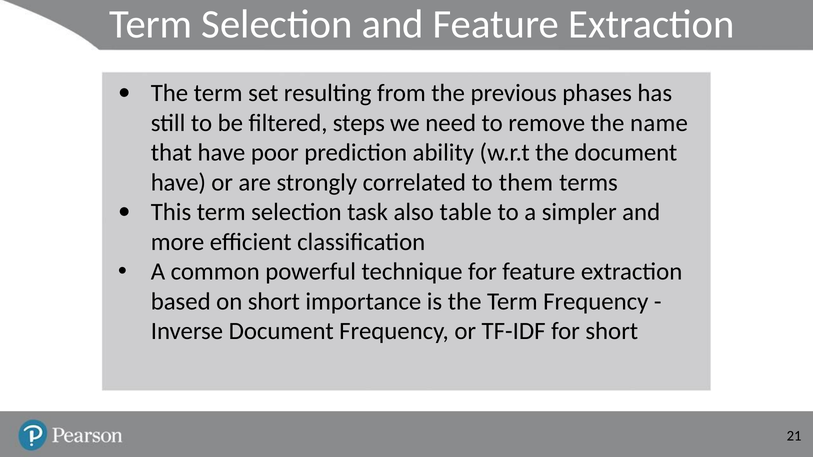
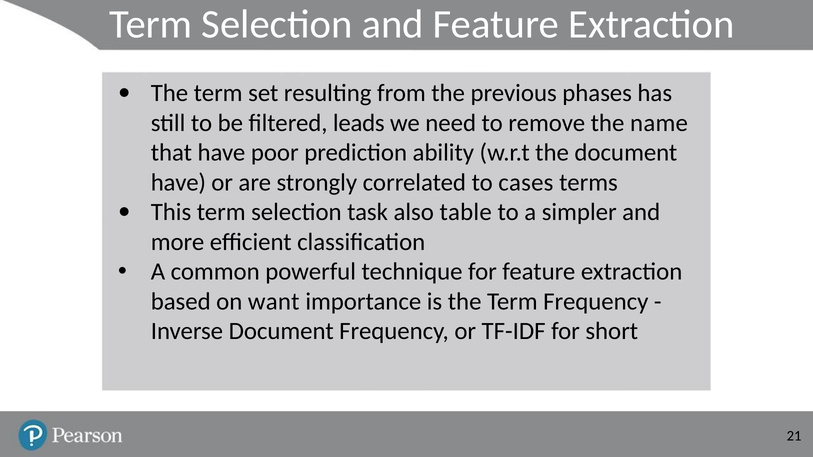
steps: steps -> leads
them: them -> cases
on short: short -> want
